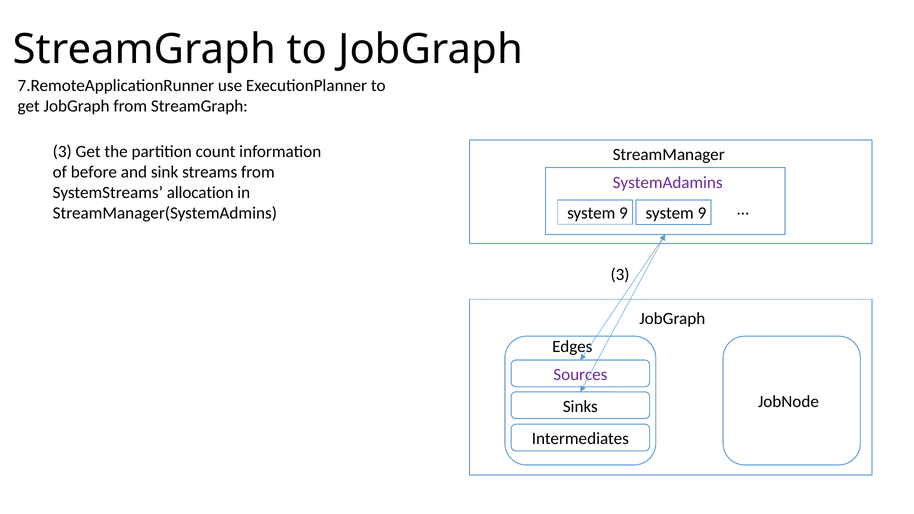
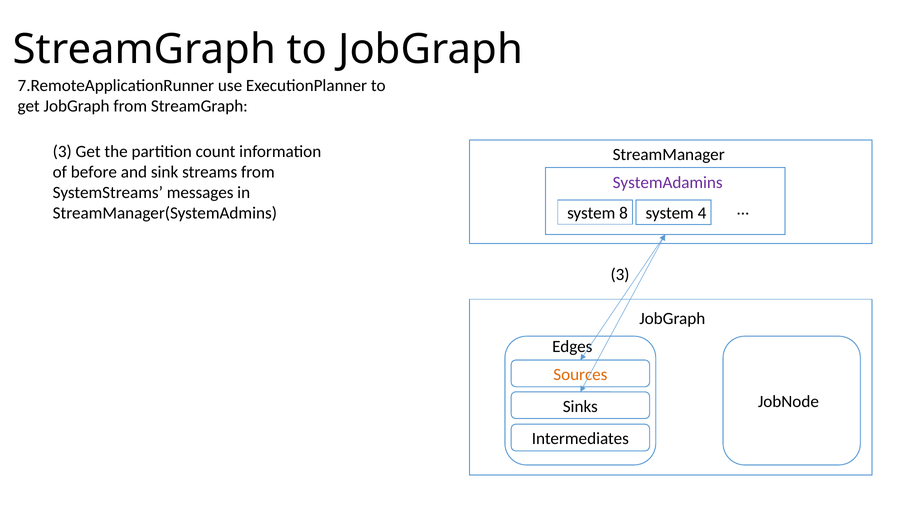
allocation: allocation -> messages
9 at (624, 213): 9 -> 8
9 at (702, 213): 9 -> 4
Sources colour: purple -> orange
